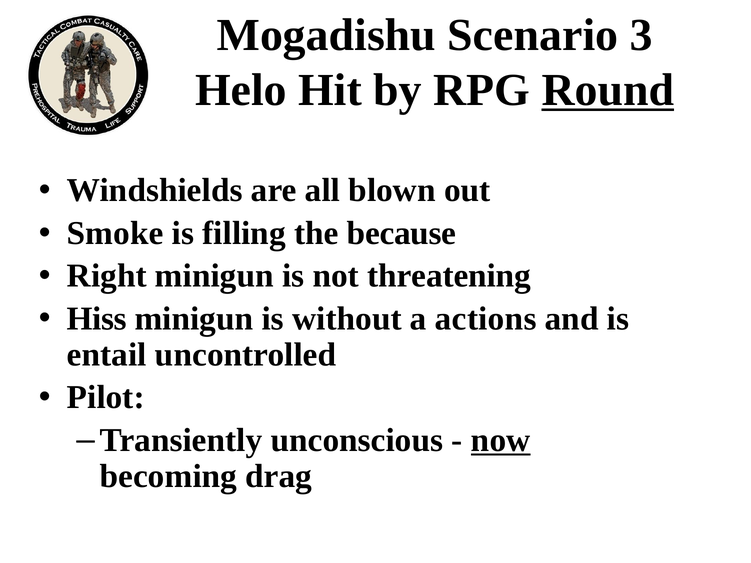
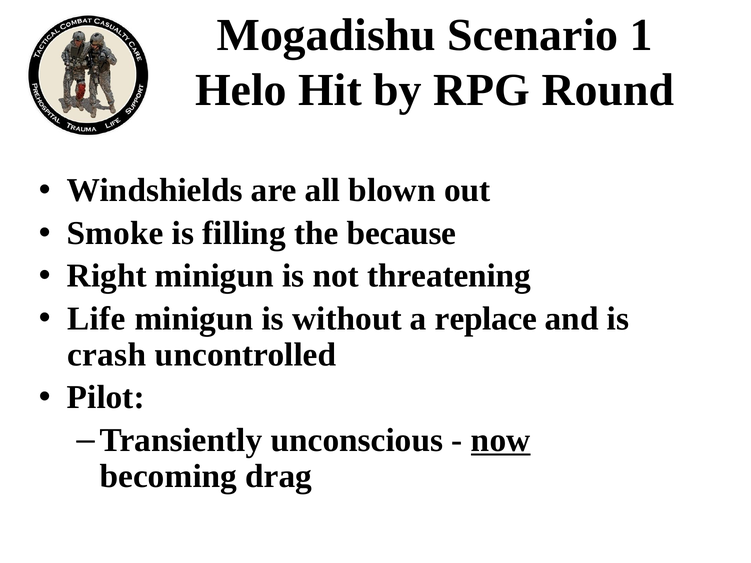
3: 3 -> 1
Round underline: present -> none
Hiss: Hiss -> Life
actions: actions -> replace
entail: entail -> crash
